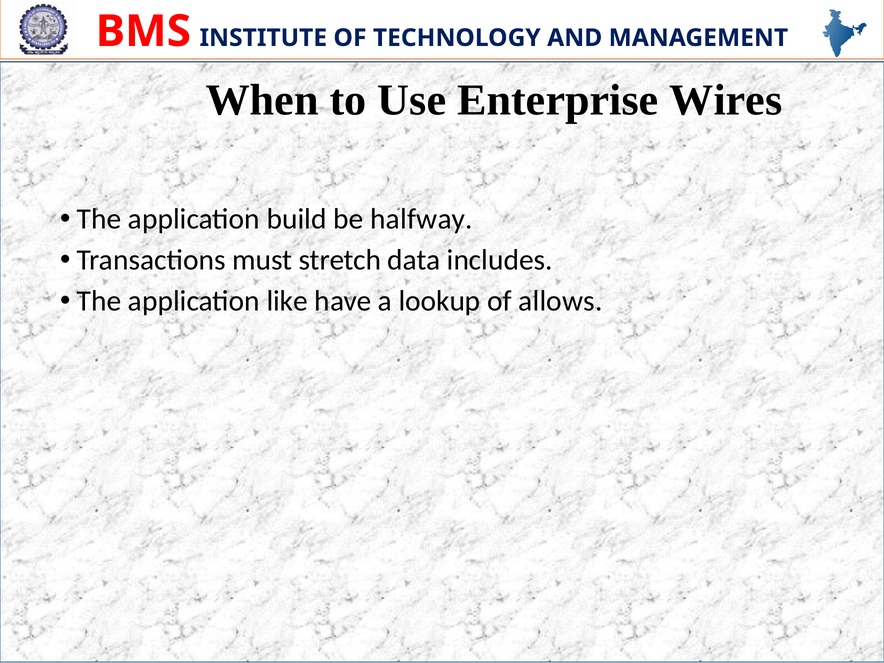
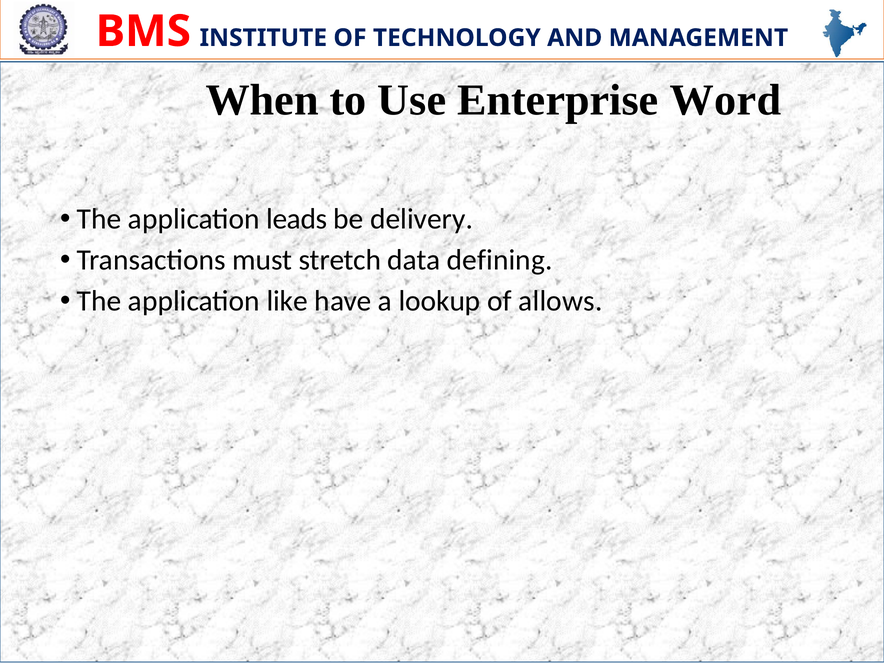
Wires: Wires -> Word
build: build -> leads
halfway: halfway -> delivery
includes: includes -> defining
